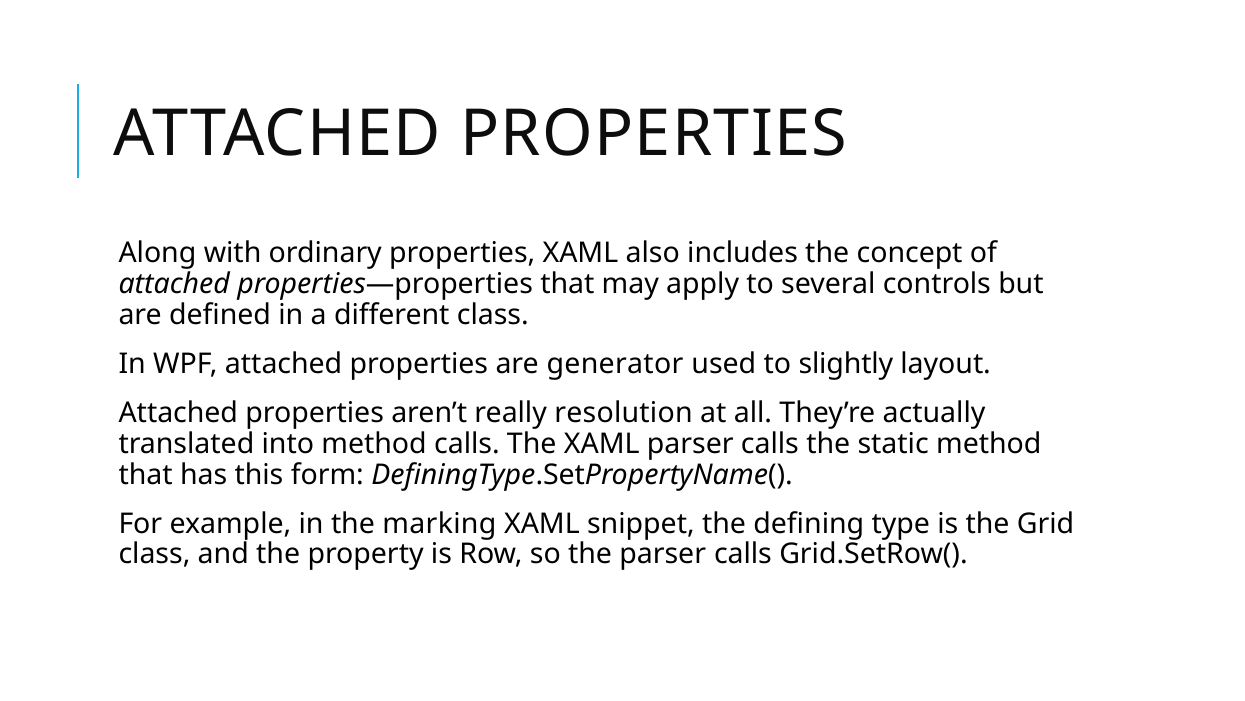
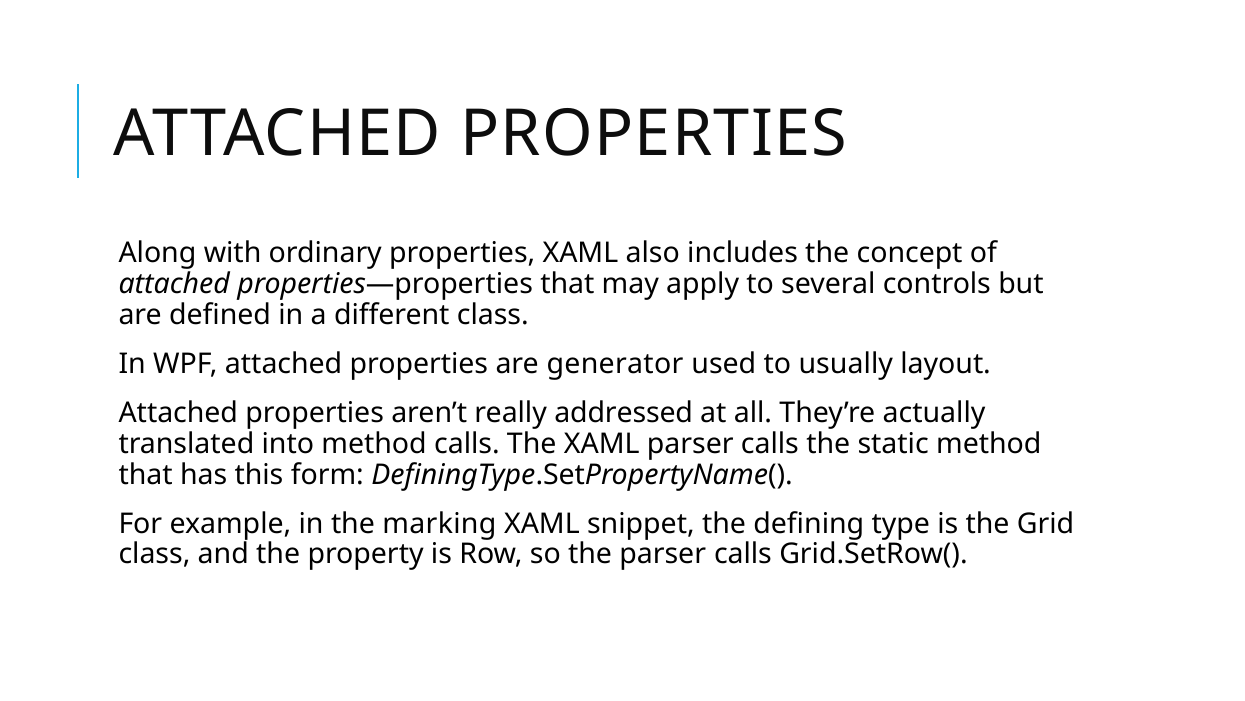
slightly: slightly -> usually
resolution: resolution -> addressed
